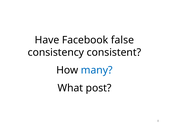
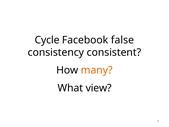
Have: Have -> Cycle
many colour: blue -> orange
post: post -> view
